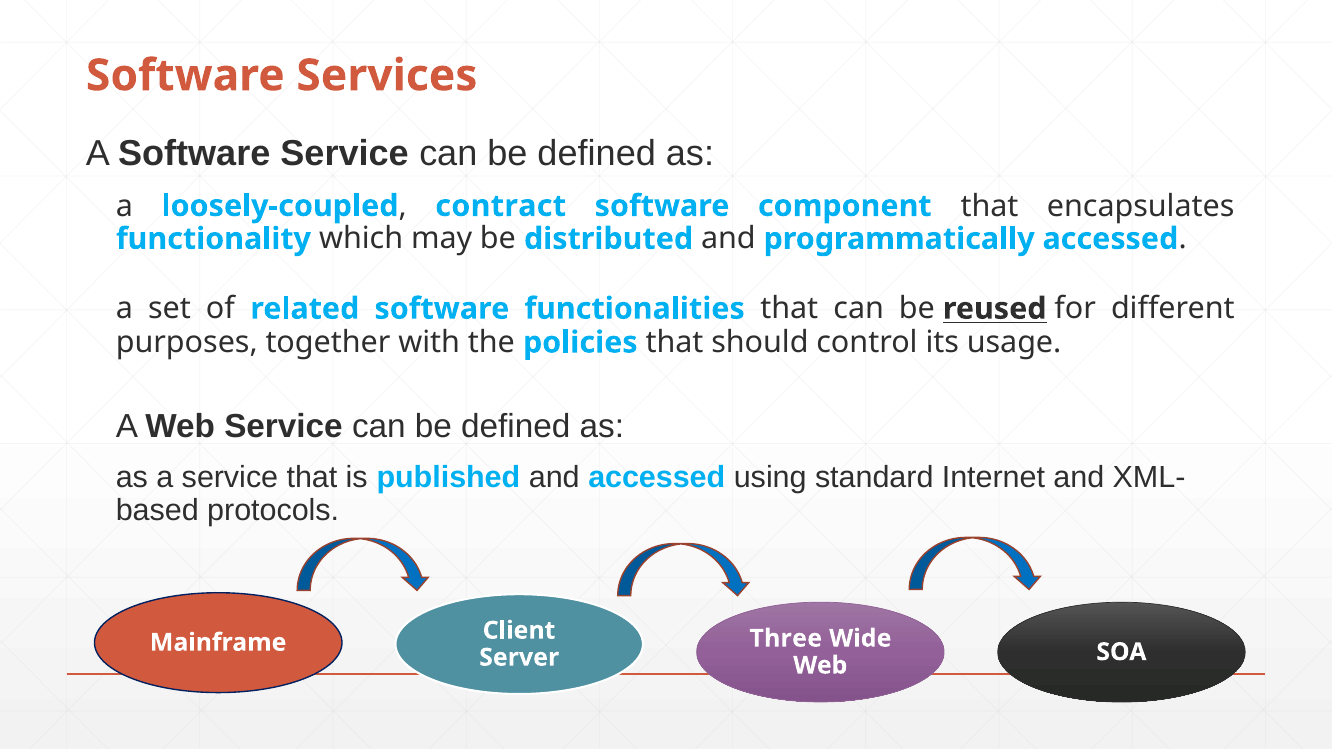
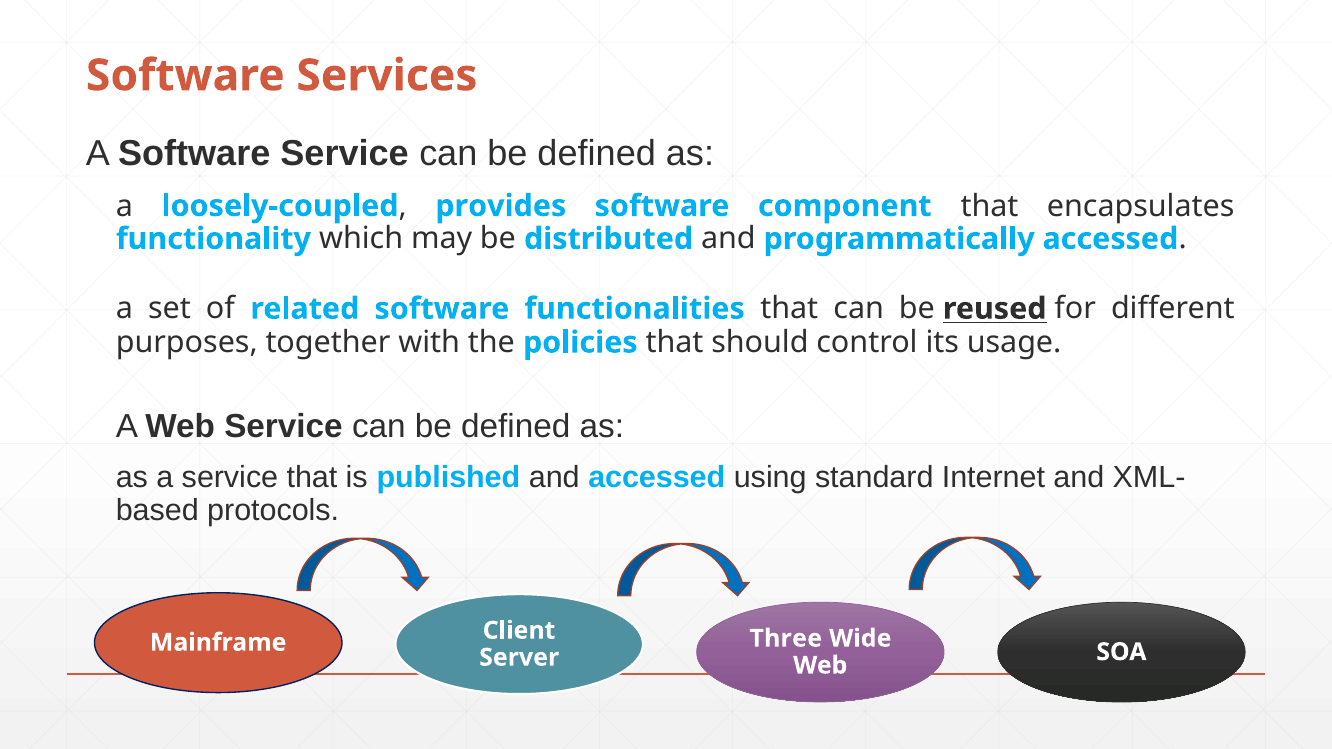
contract: contract -> provides
